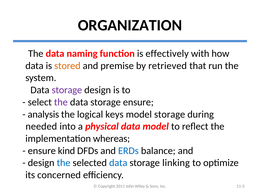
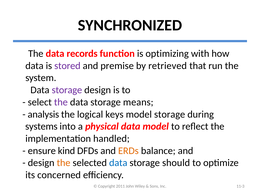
ORGANIZATION: ORGANIZATION -> SYNCHRONIZED
naming: naming -> records
effectively: effectively -> optimizing
stored colour: orange -> purple
storage ensure: ensure -> means
needed: needed -> systems
whereas: whereas -> handled
ERDs colour: blue -> orange
the at (64, 163) colour: blue -> orange
linking: linking -> should
